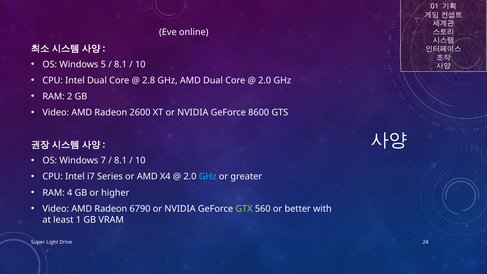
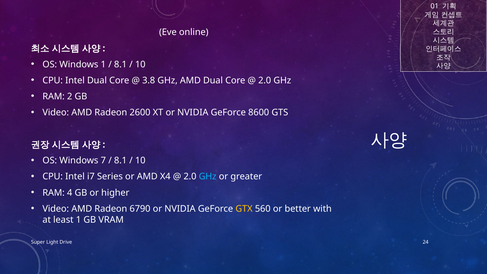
Windows 5: 5 -> 1
2.8: 2.8 -> 3.8
GTX colour: light green -> yellow
